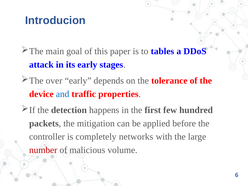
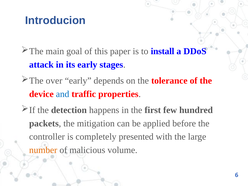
tables: tables -> install
networks: networks -> presented
number colour: red -> orange
